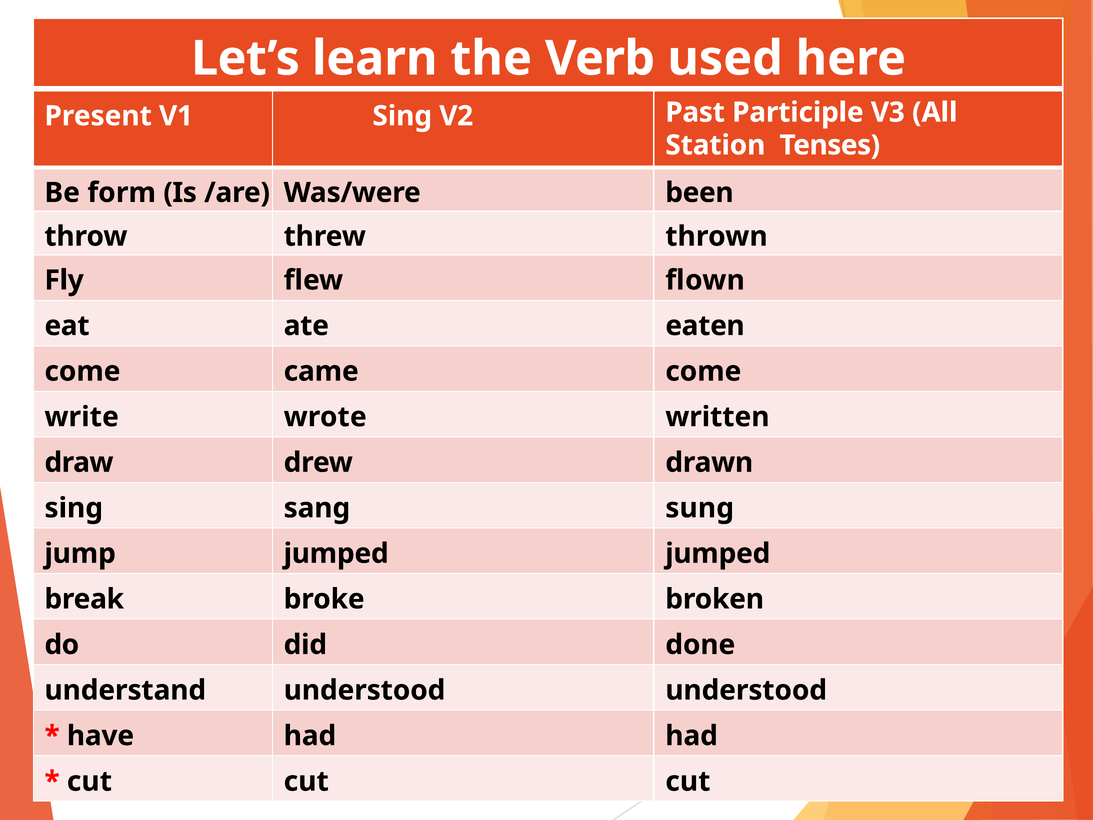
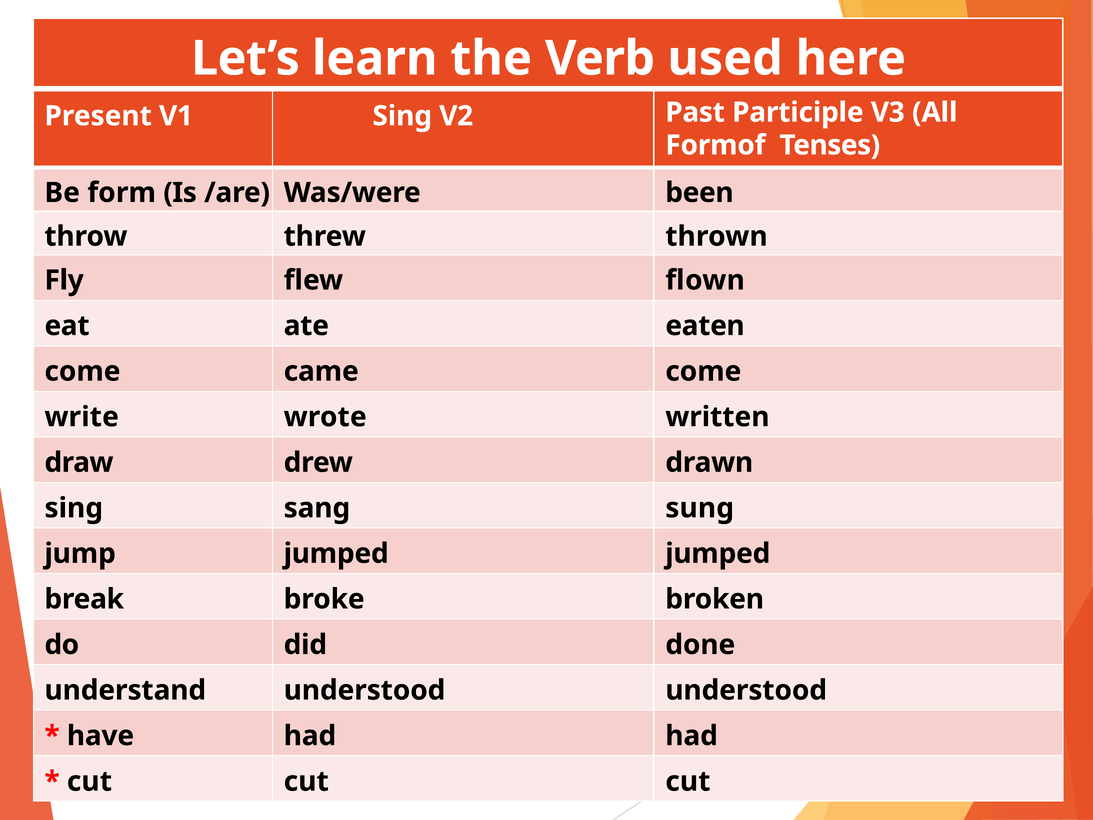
Station: Station -> Formof
